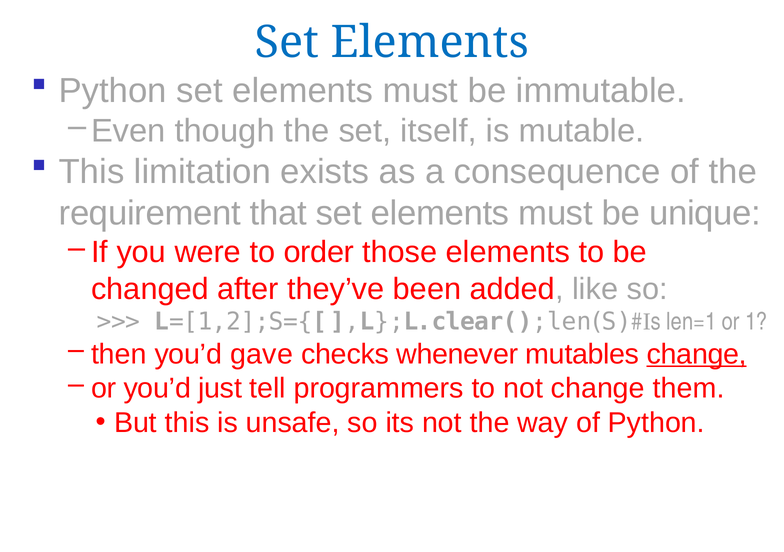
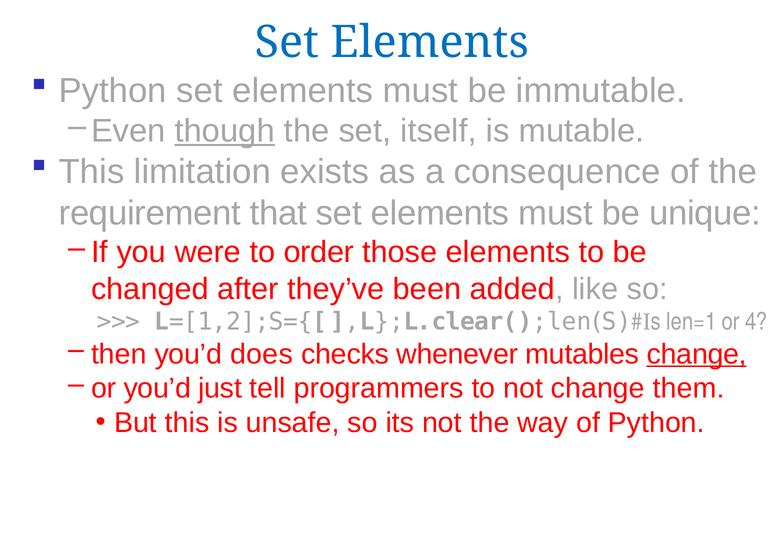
though underline: none -> present
1: 1 -> 4
gave: gave -> does
